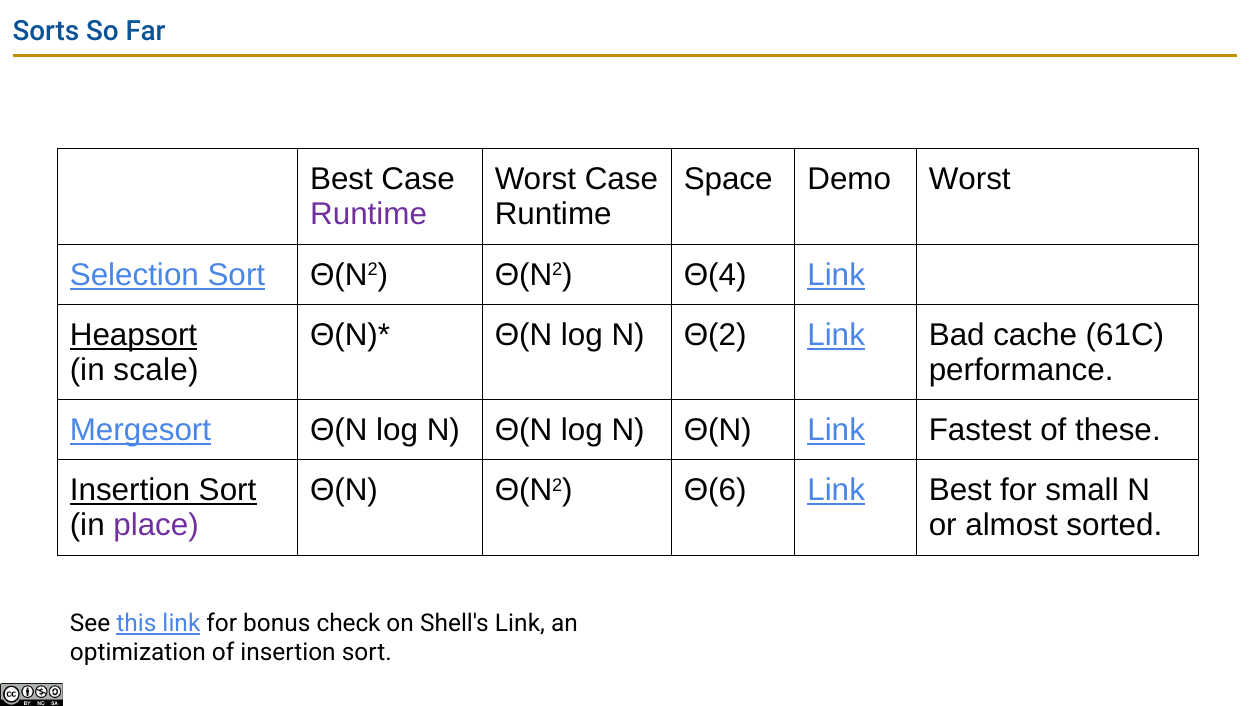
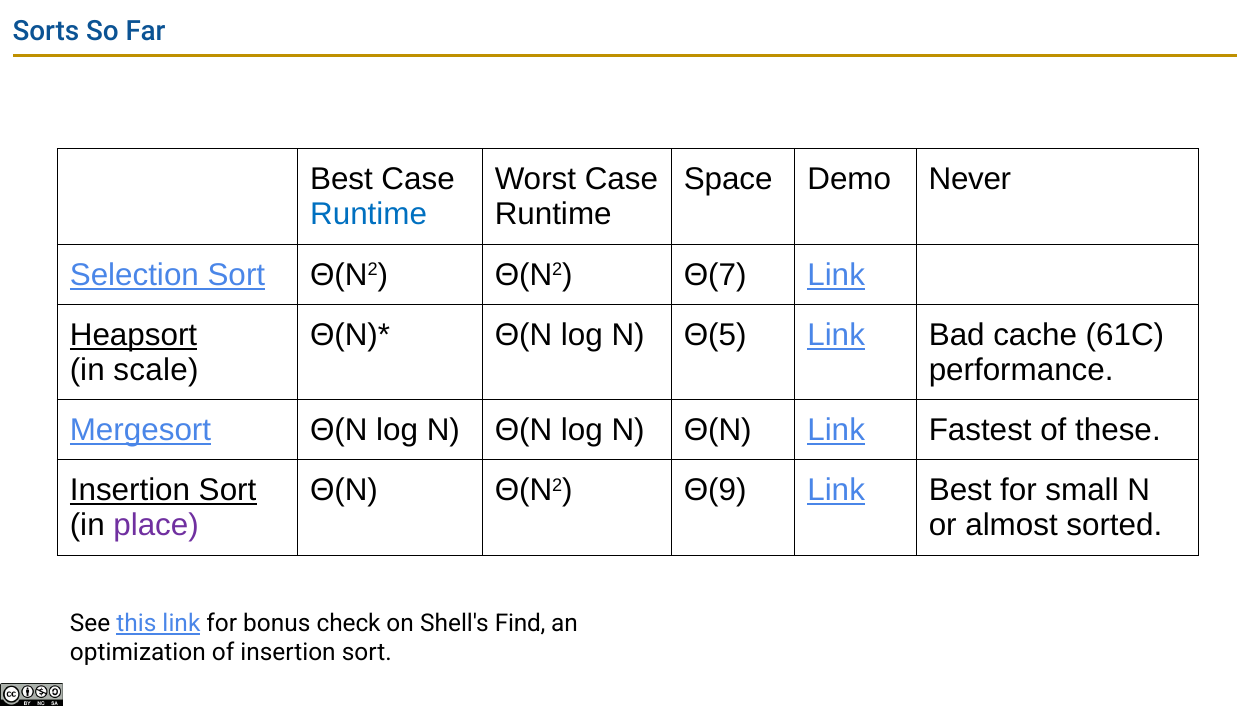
Demo Worst: Worst -> Never
Runtime at (369, 215) colour: purple -> blue
Θ(4: Θ(4 -> Θ(7
Θ(2: Θ(2 -> Θ(5
Θ(6: Θ(6 -> Θ(9
Shell's Link: Link -> Find
